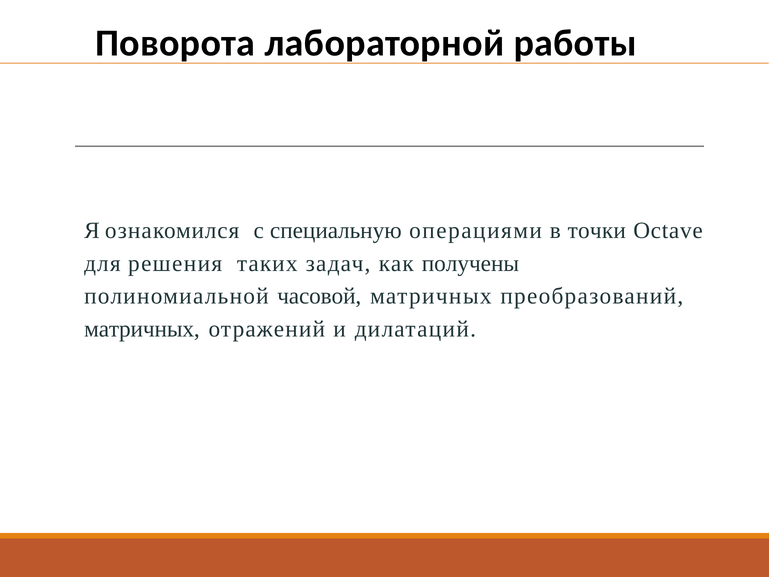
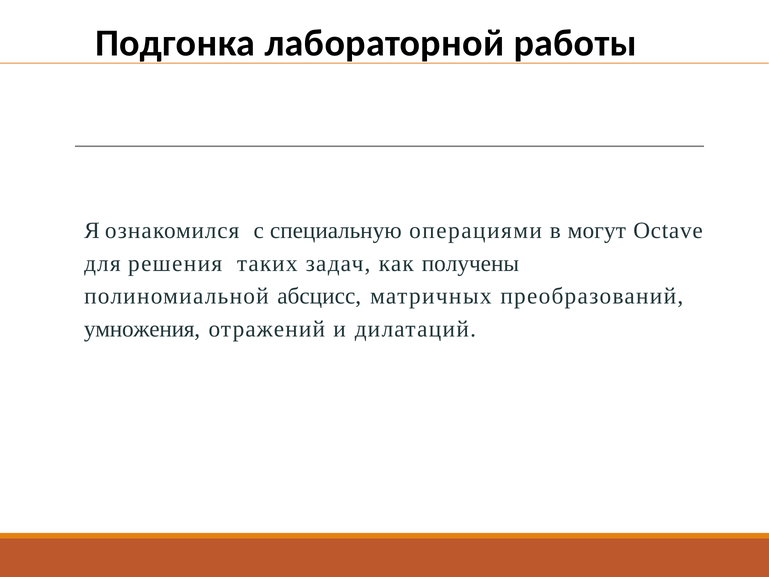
Поворота: Поворота -> Подгонка
точки: точки -> могут
часовой: часовой -> абсцисс
матричных at (142, 329): матричных -> умножения
